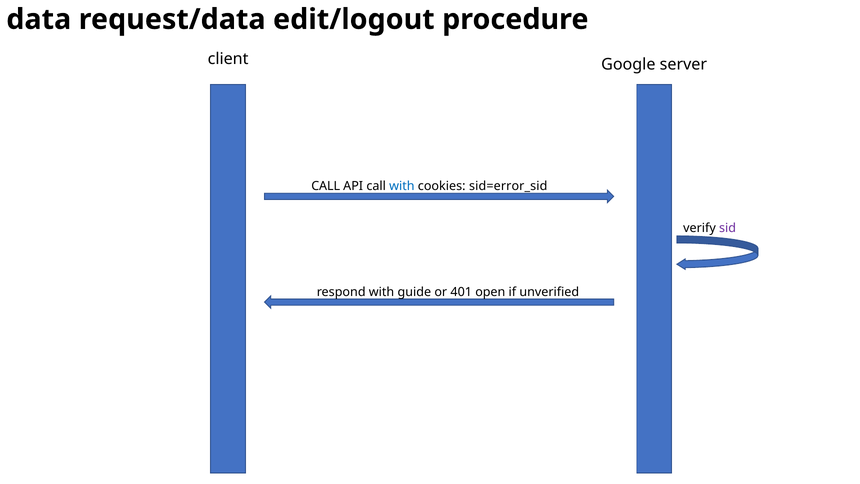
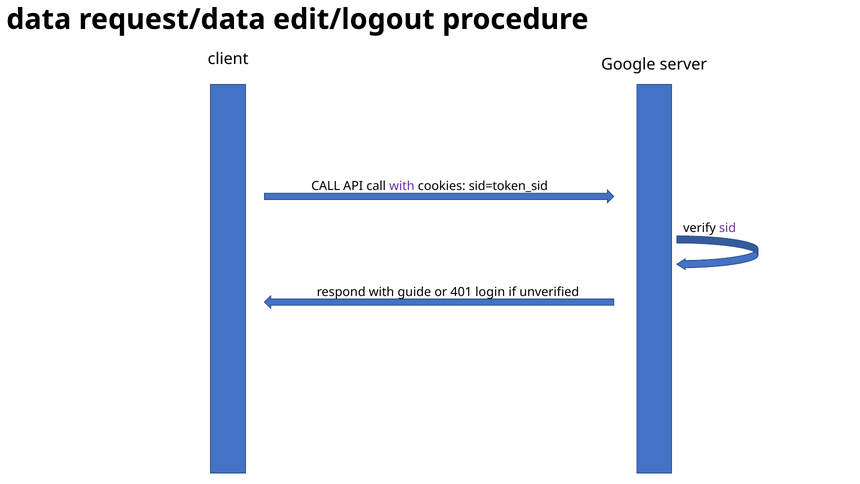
with at (402, 186) colour: blue -> purple
sid=error_sid: sid=error_sid -> sid=token_sid
open: open -> login
